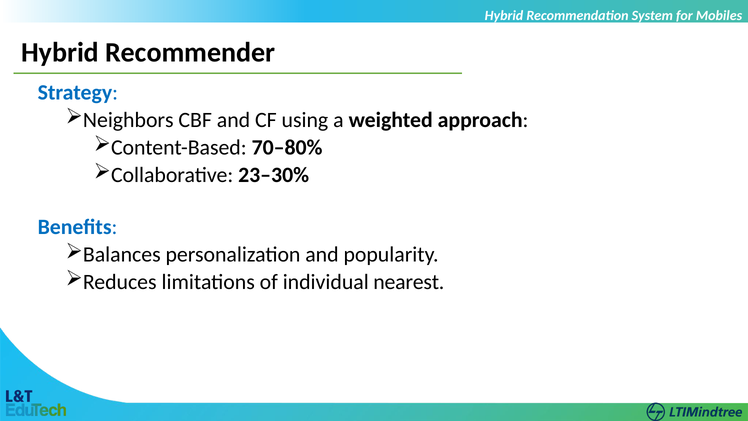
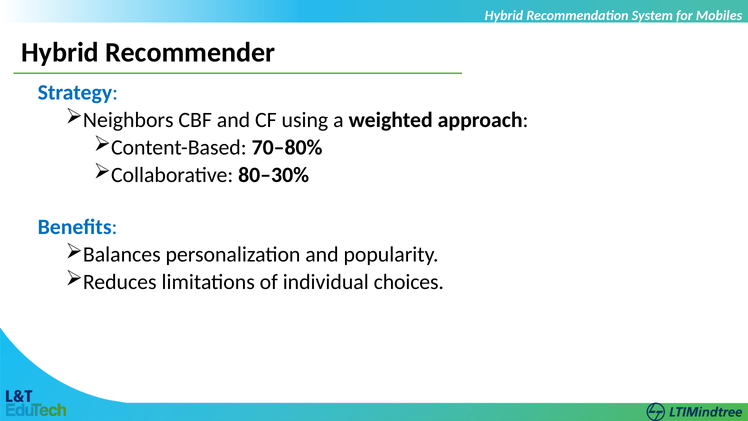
23–30%: 23–30% -> 80–30%
nearest: nearest -> choices
